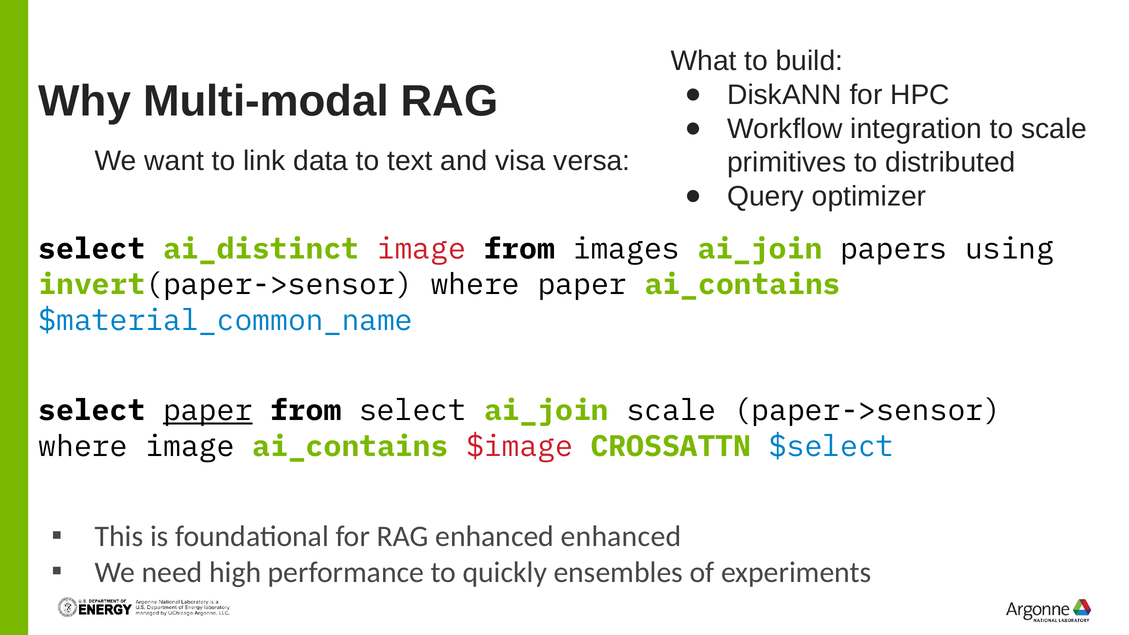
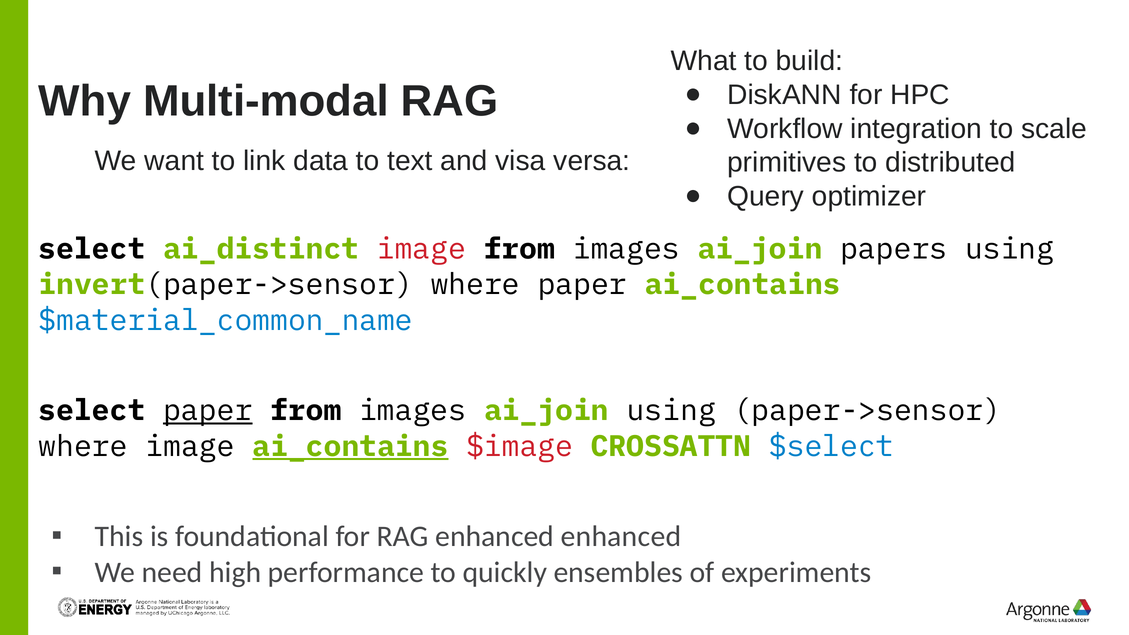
select at (413, 411): select -> images
ai_join scale: scale -> using
ai_contains at (350, 446) underline: none -> present
